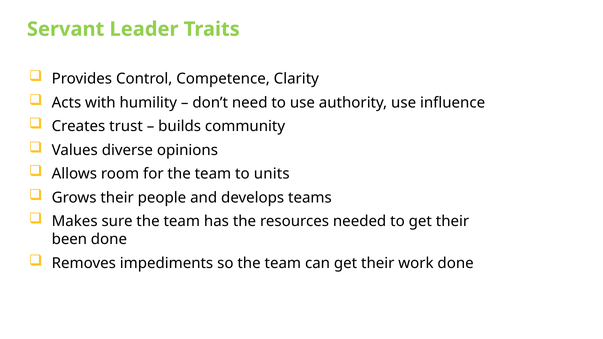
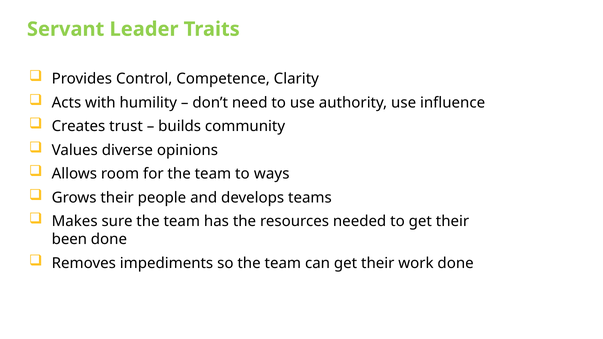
units: units -> ways
